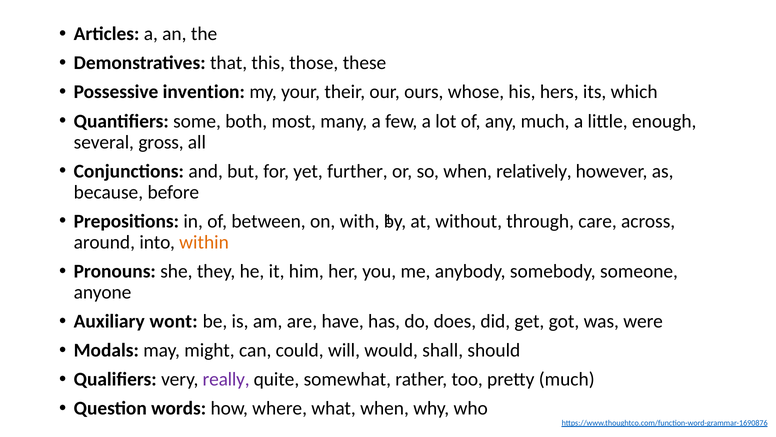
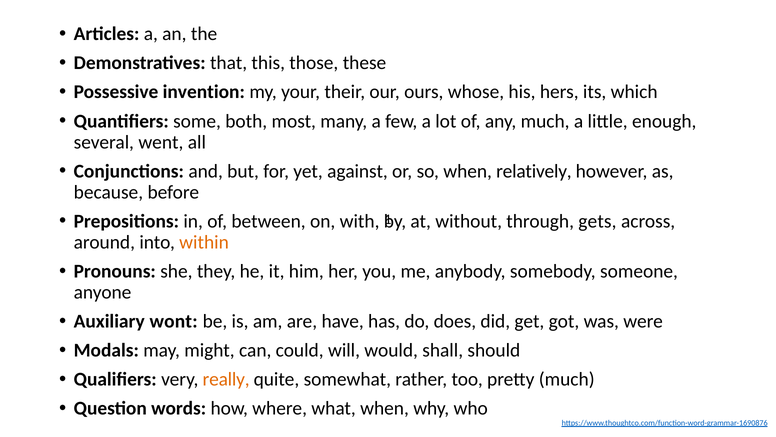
gross: gross -> went
further: further -> against
care: care -> gets
really colour: purple -> orange
